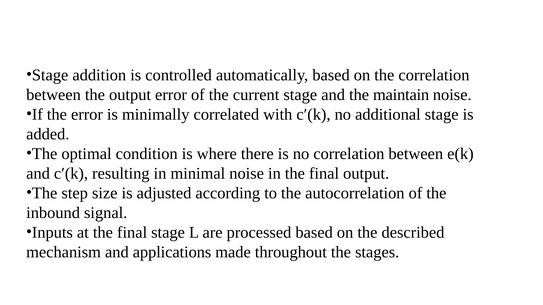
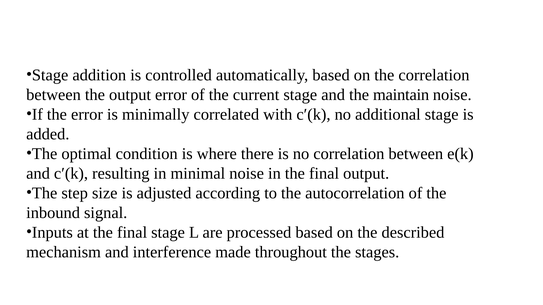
applications: applications -> interference
